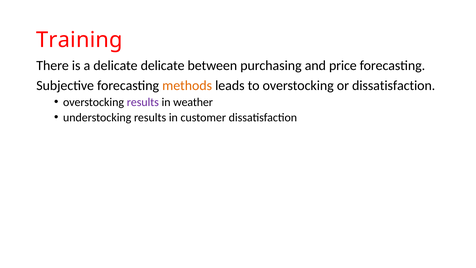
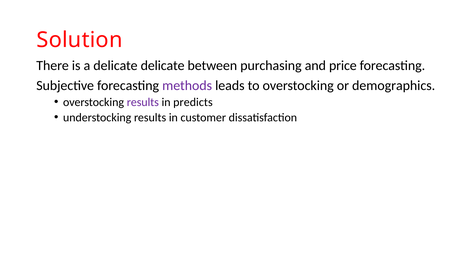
Training: Training -> Solution
methods colour: orange -> purple
or dissatisfaction: dissatisfaction -> demographics
weather: weather -> predicts
